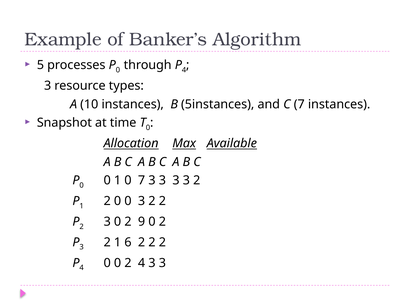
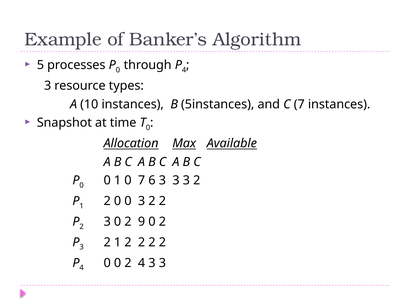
7 3: 3 -> 6
2 1 6: 6 -> 2
